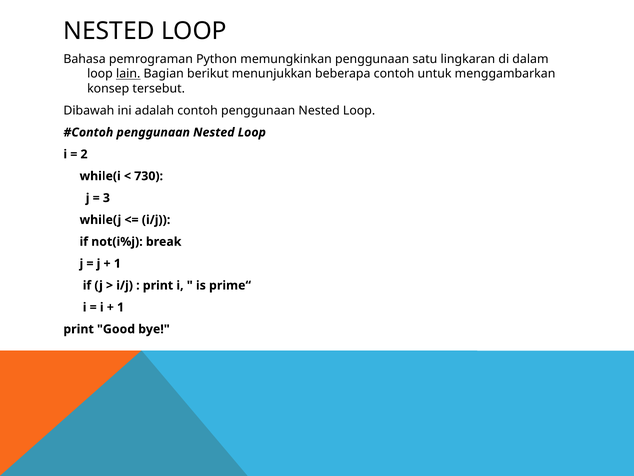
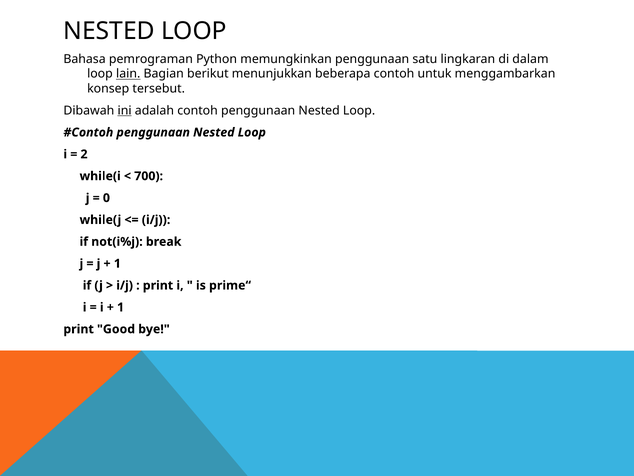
ini underline: none -> present
730: 730 -> 700
3: 3 -> 0
